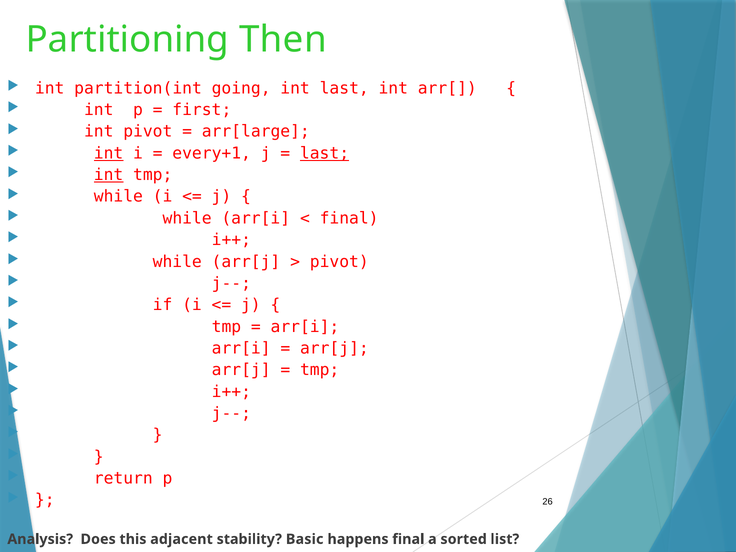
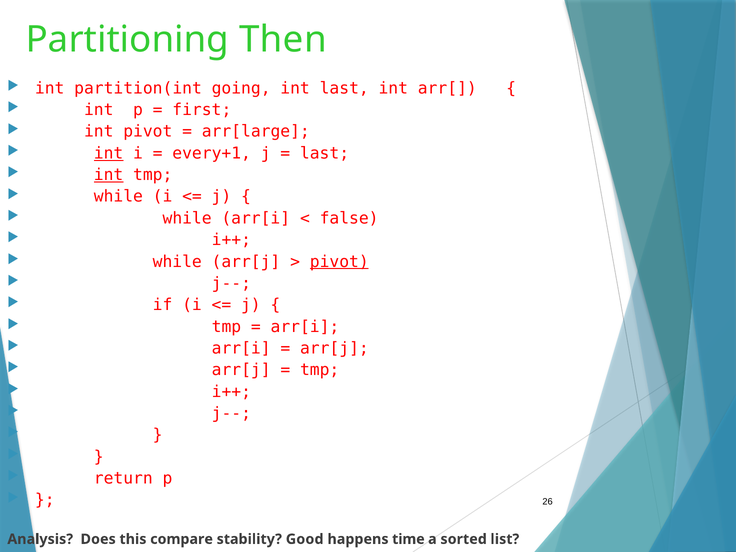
last at (325, 153) underline: present -> none
final at (349, 218): final -> false
pivot at (339, 262) underline: none -> present
adjacent: adjacent -> compare
Basic: Basic -> Good
happens final: final -> time
